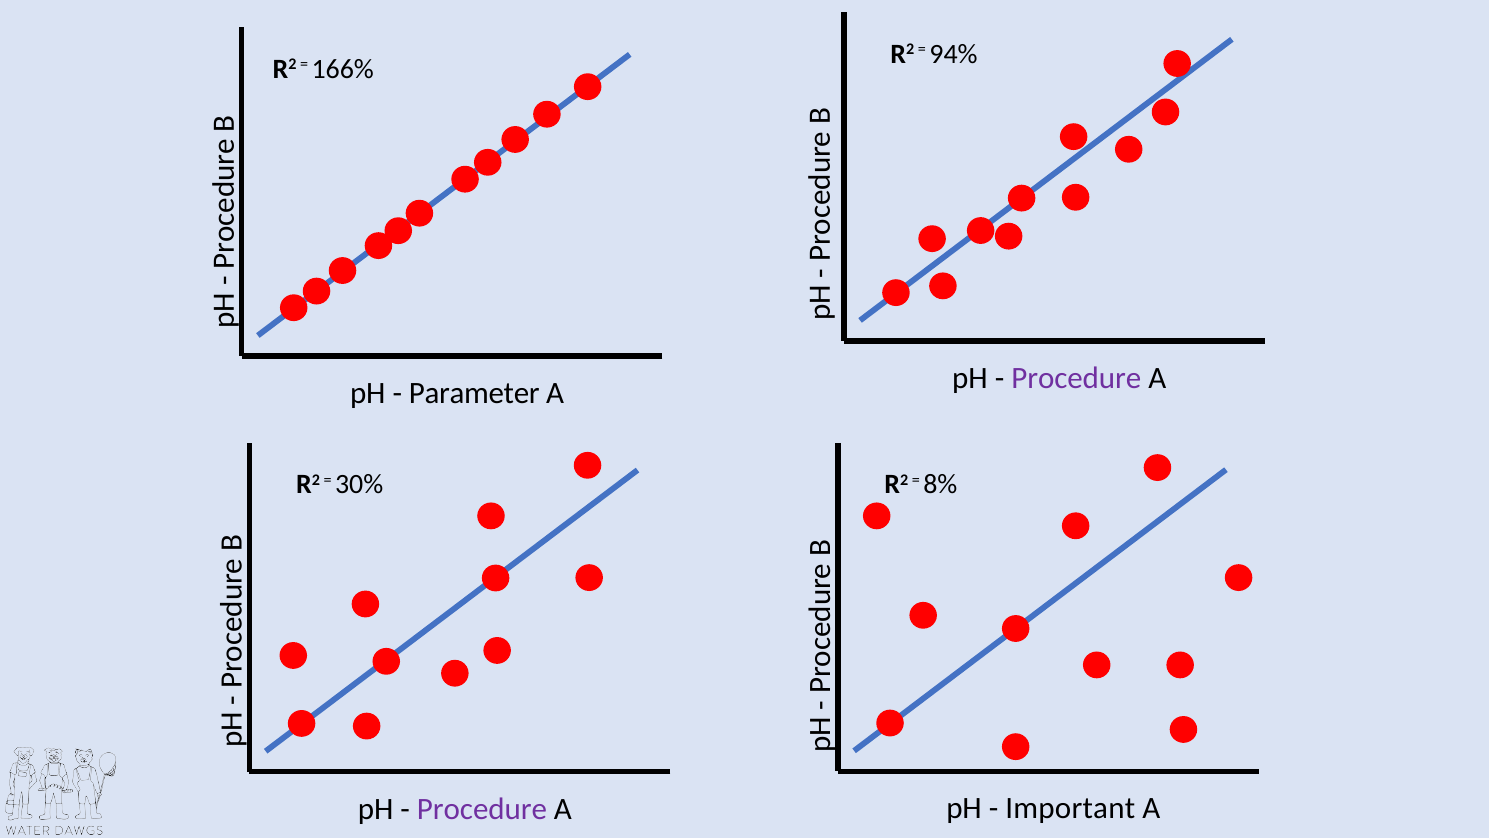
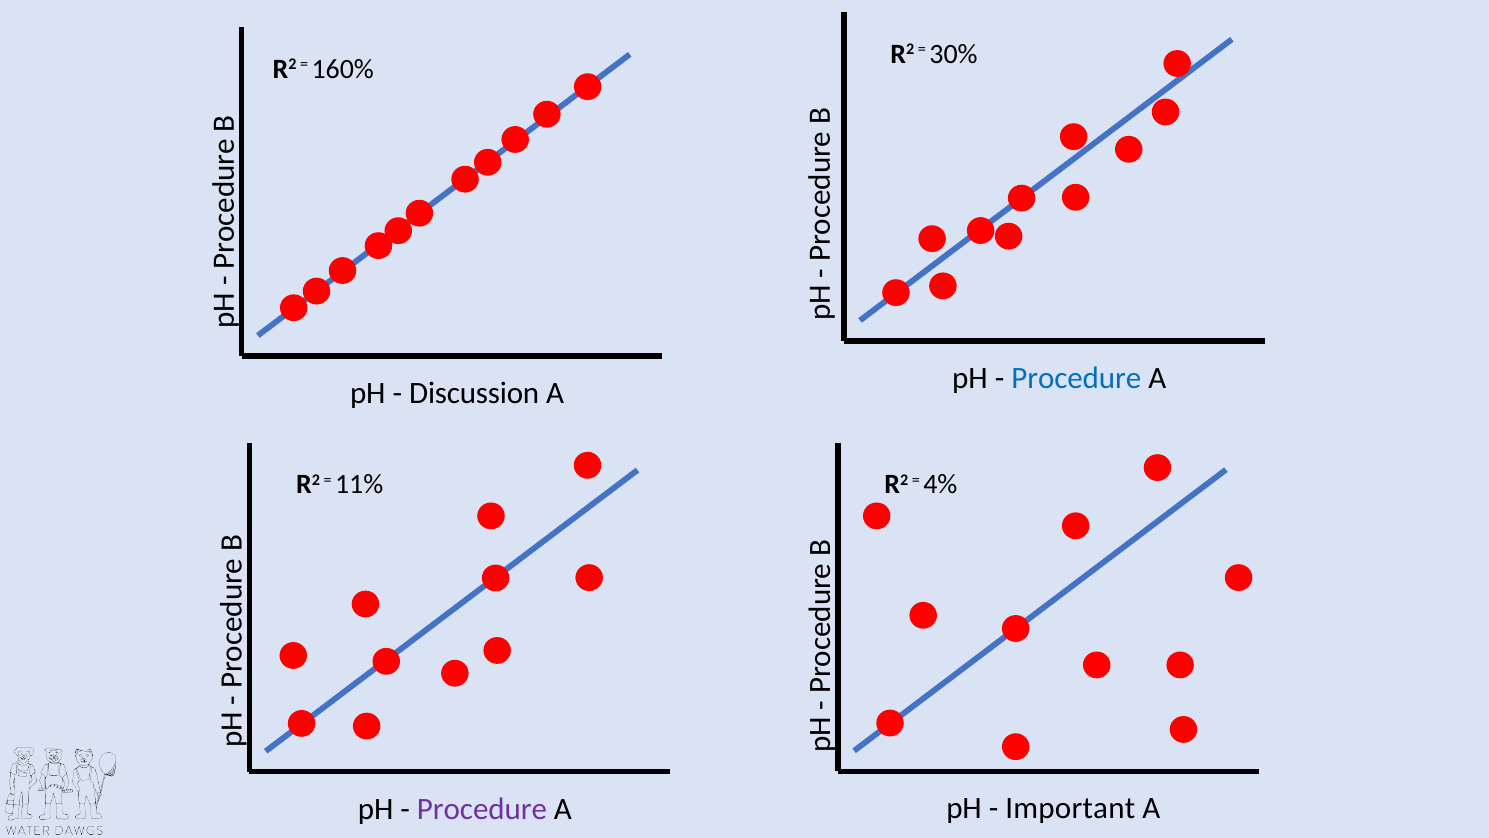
94%: 94% -> 30%
166%: 166% -> 160%
Procedure at (1076, 378) colour: purple -> blue
Parameter: Parameter -> Discussion
8%: 8% -> 4%
30%: 30% -> 11%
